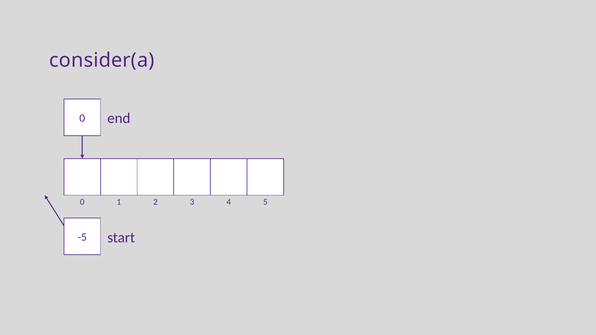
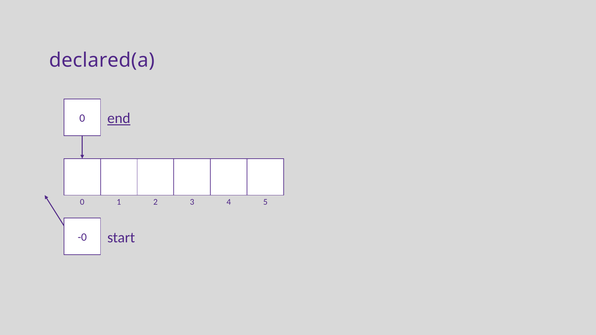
consider(a: consider(a -> declared(a
end underline: none -> present
-5: -5 -> -0
